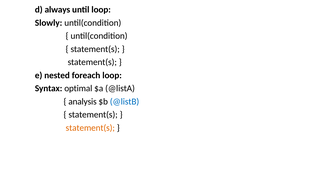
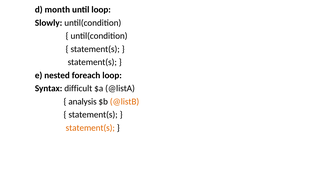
always: always -> month
optimal: optimal -> difficult
@listB colour: blue -> orange
